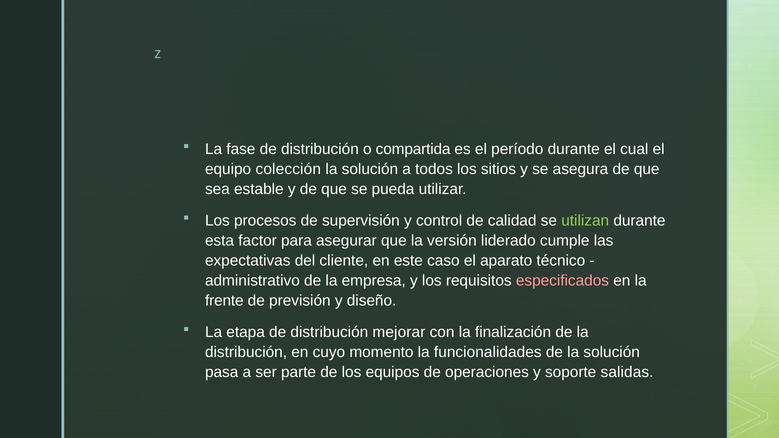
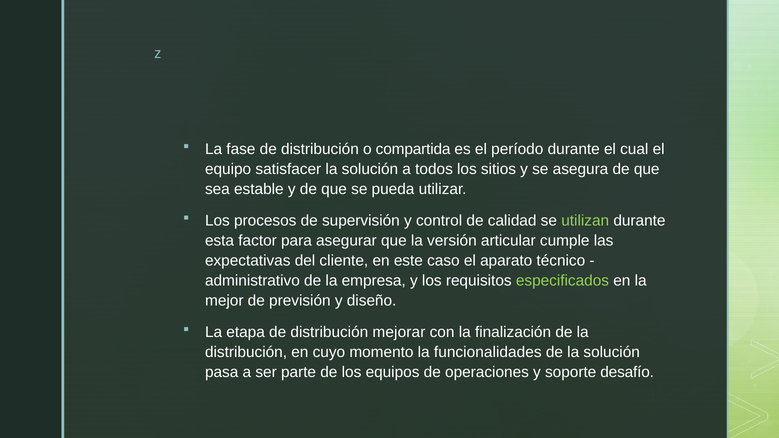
colección: colección -> satisfacer
liderado: liderado -> articular
especificados colour: pink -> light green
frente: frente -> mejor
salidas: salidas -> desafío
